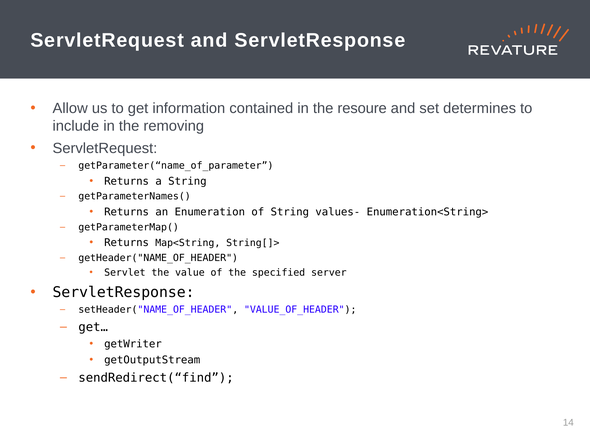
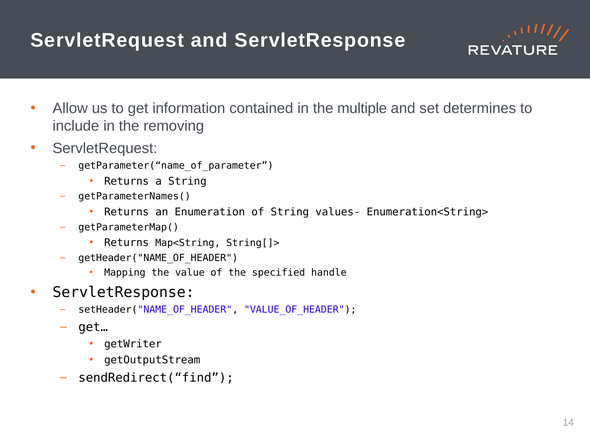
resoure: resoure -> multiple
Servlet: Servlet -> Mapping
server: server -> handle
